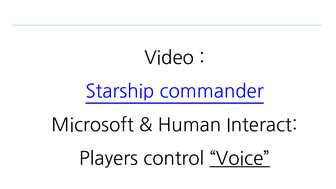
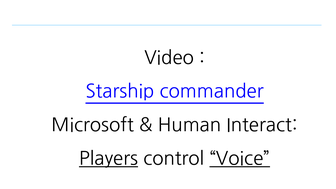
Players underline: none -> present
